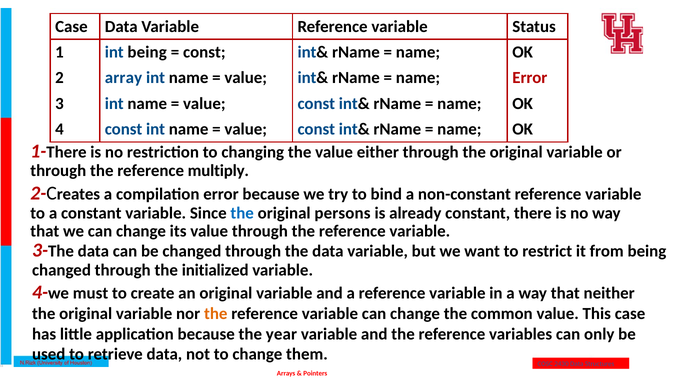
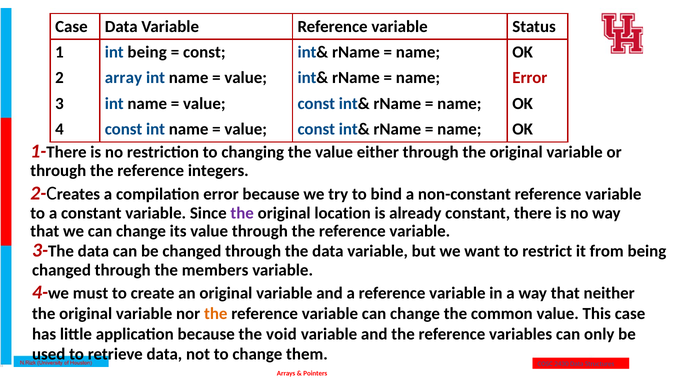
multiply: multiply -> integers
the at (242, 213) colour: blue -> purple
persons: persons -> location
initialized: initialized -> members
year: year -> void
